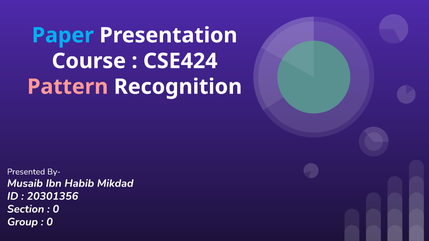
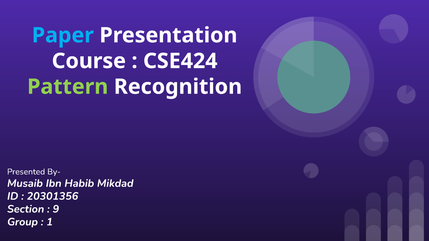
Pattern colour: pink -> light green
0 at (56, 209): 0 -> 9
0 at (50, 222): 0 -> 1
